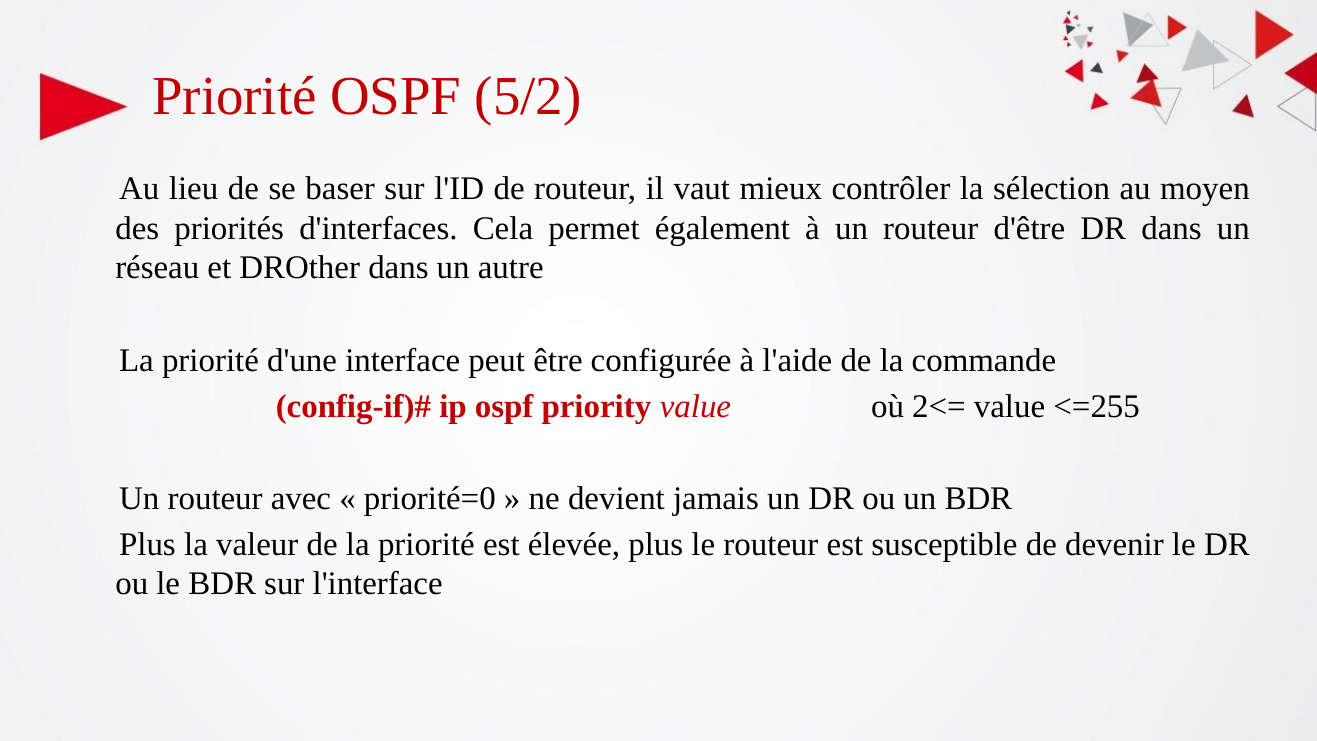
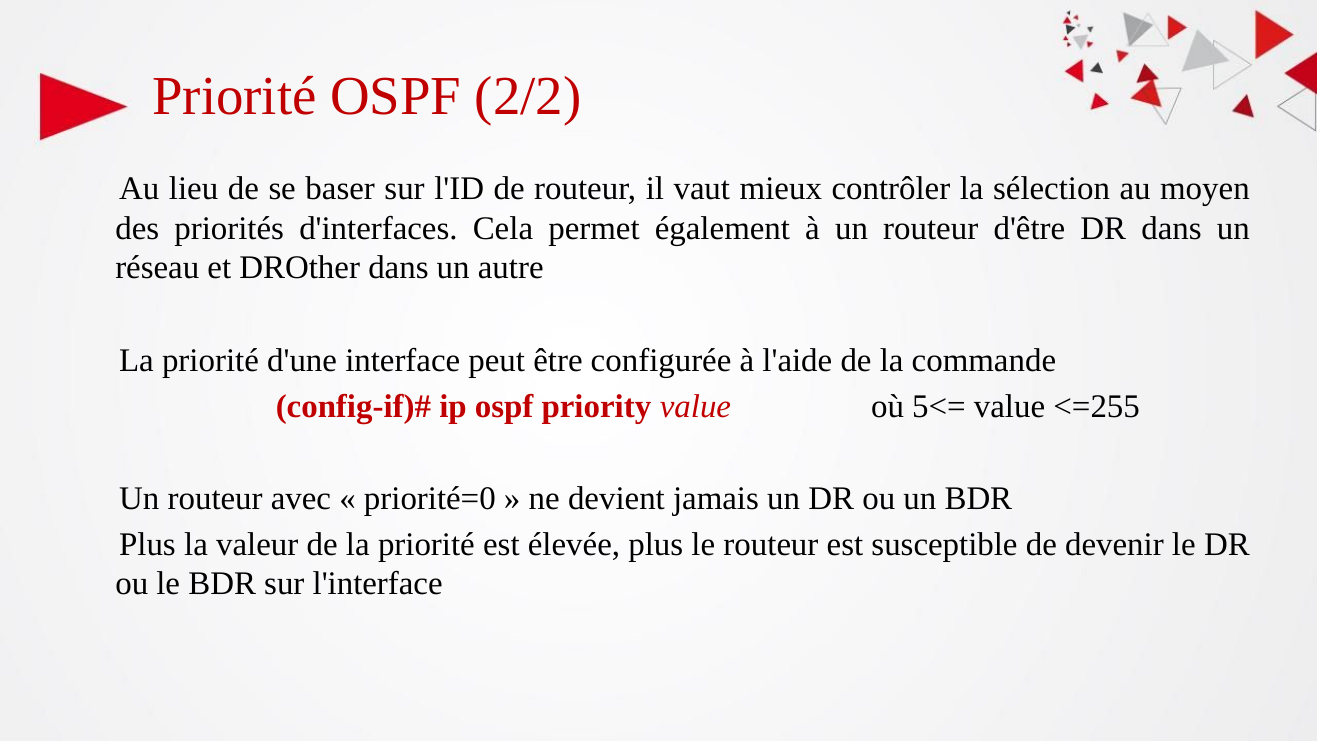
5/2: 5/2 -> 2/2
2<=: 2<= -> 5<=
